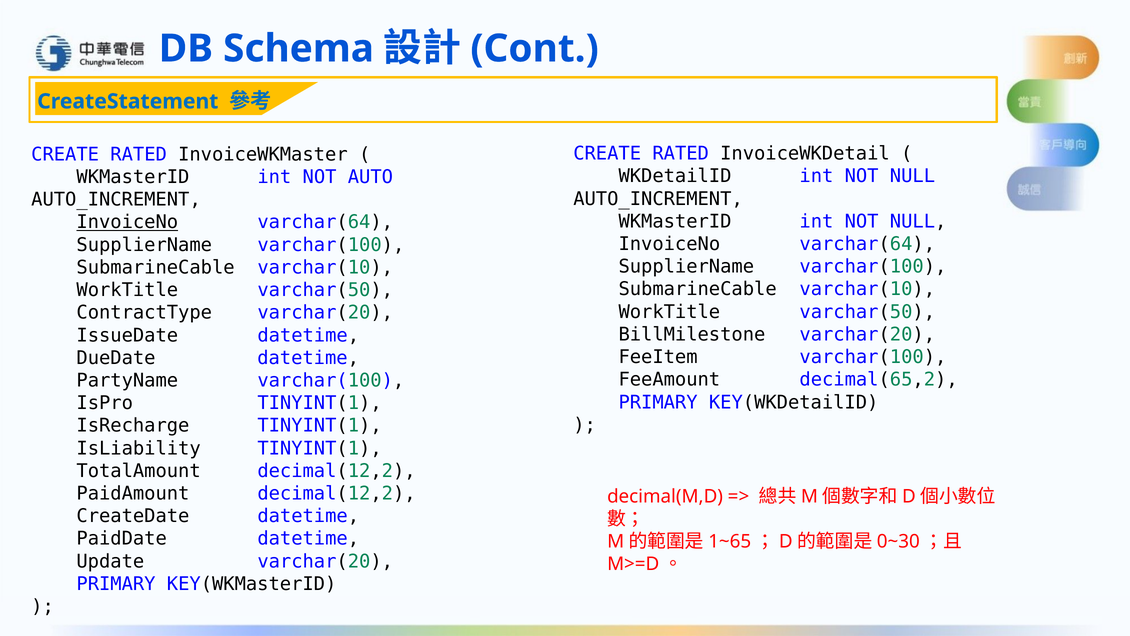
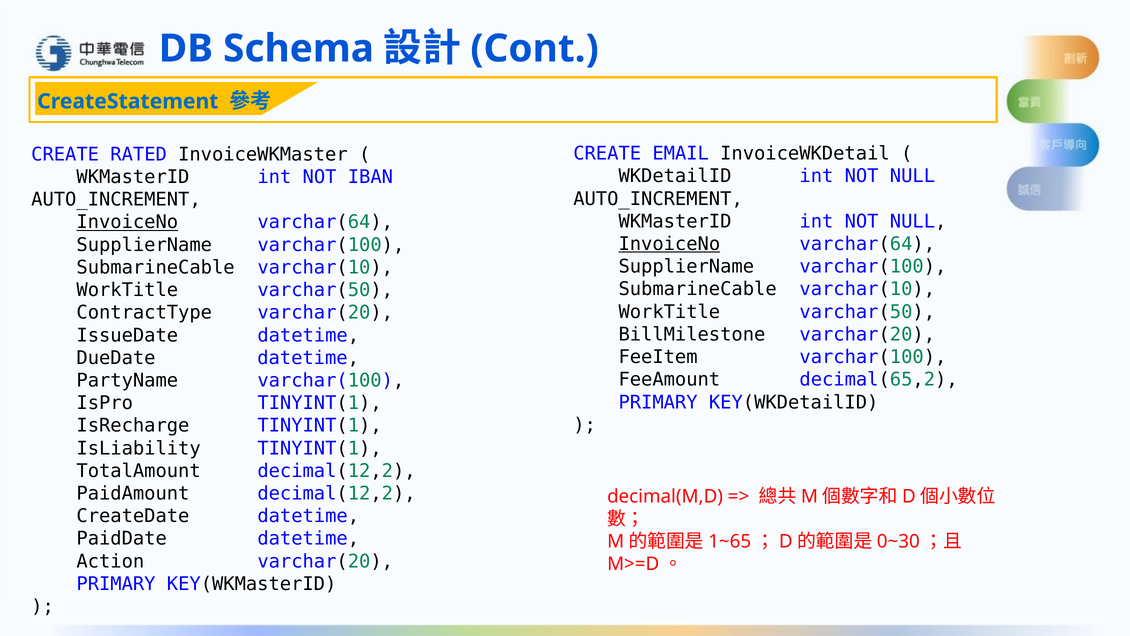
RATED at (681, 154): RATED -> EMAIL
AUTO: AUTO -> IBAN
InvoiceNo at (669, 244) underline: none -> present
Update: Update -> Action
